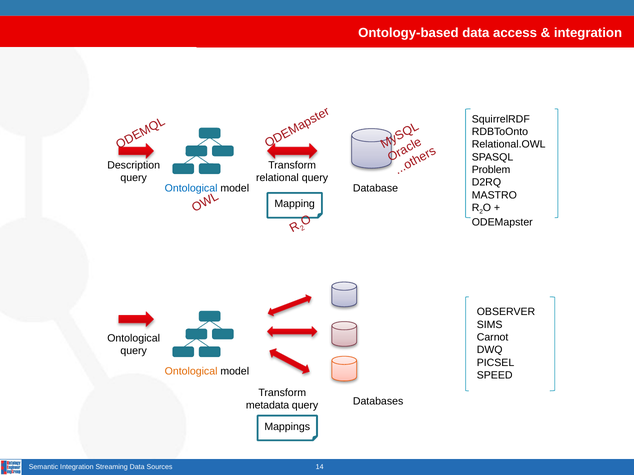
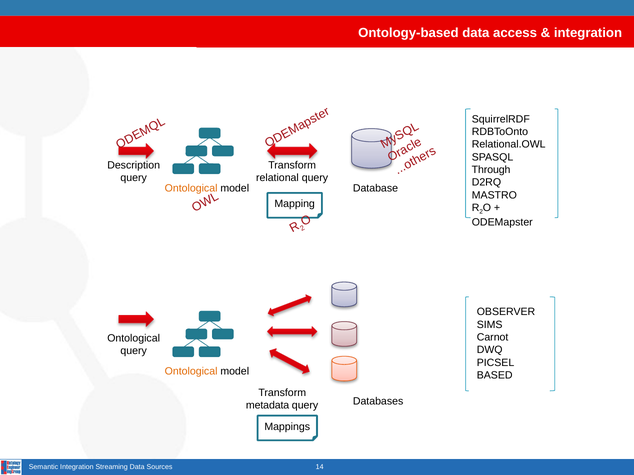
Problem: Problem -> Through
Ontological at (191, 188) colour: blue -> orange
SPEED: SPEED -> BASED
